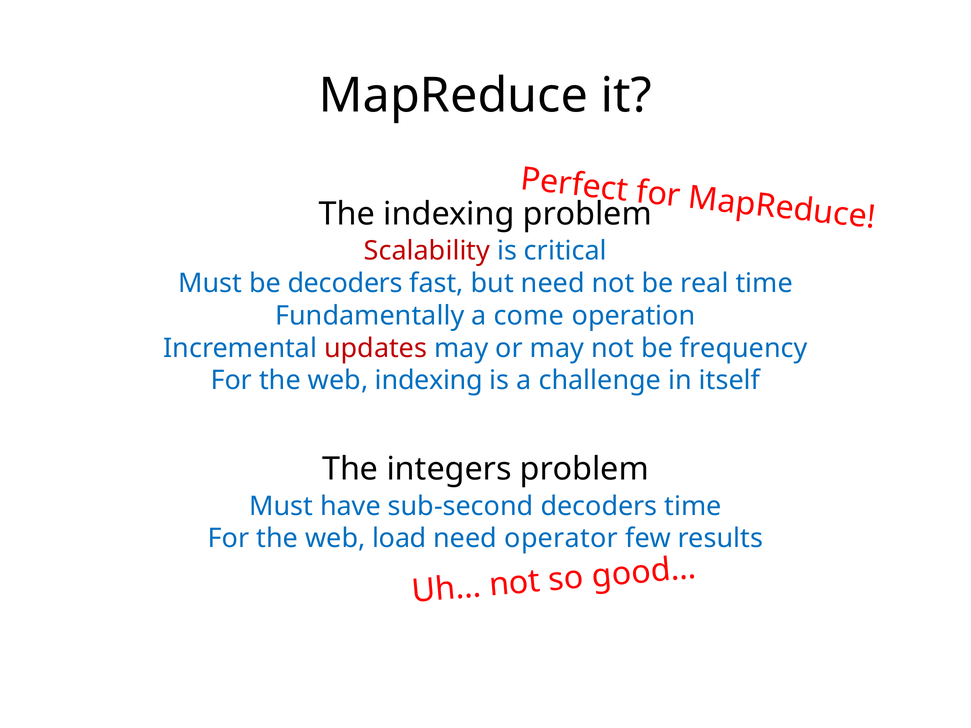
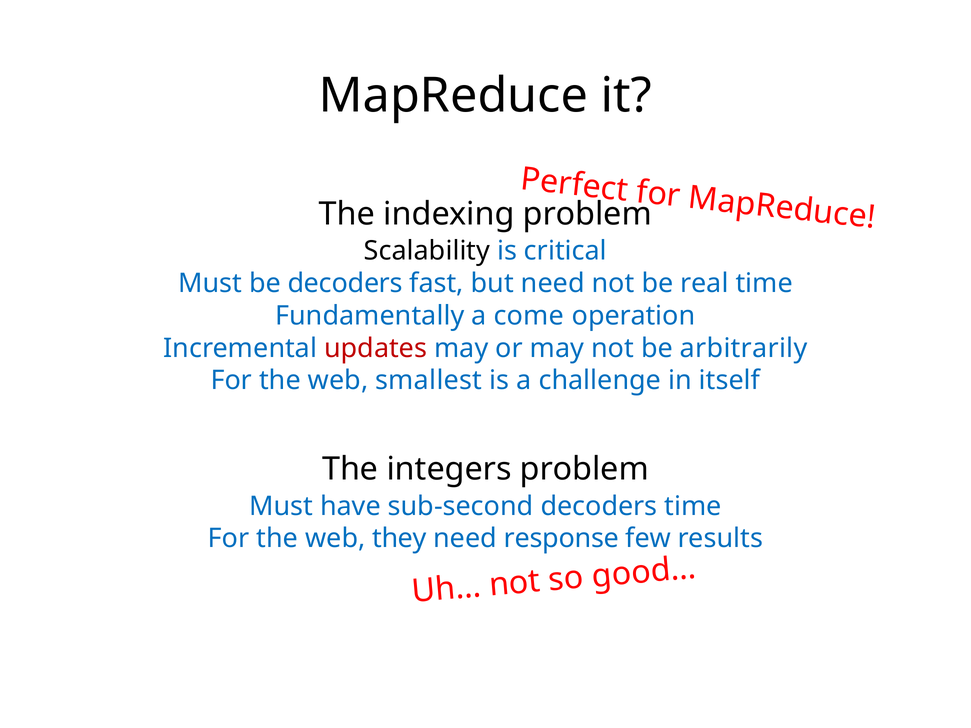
Scalability colour: red -> black
frequency: frequency -> arbitrarily
web indexing: indexing -> smallest
load: load -> they
operator: operator -> response
